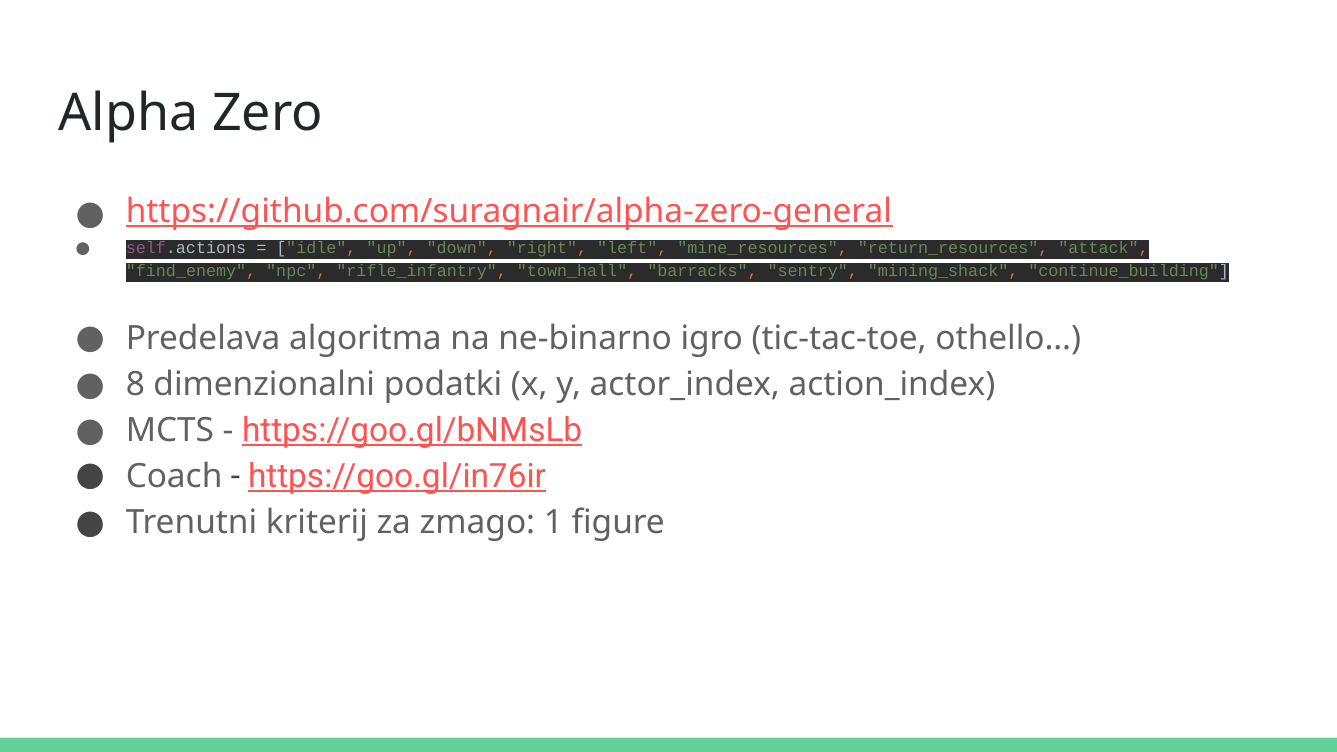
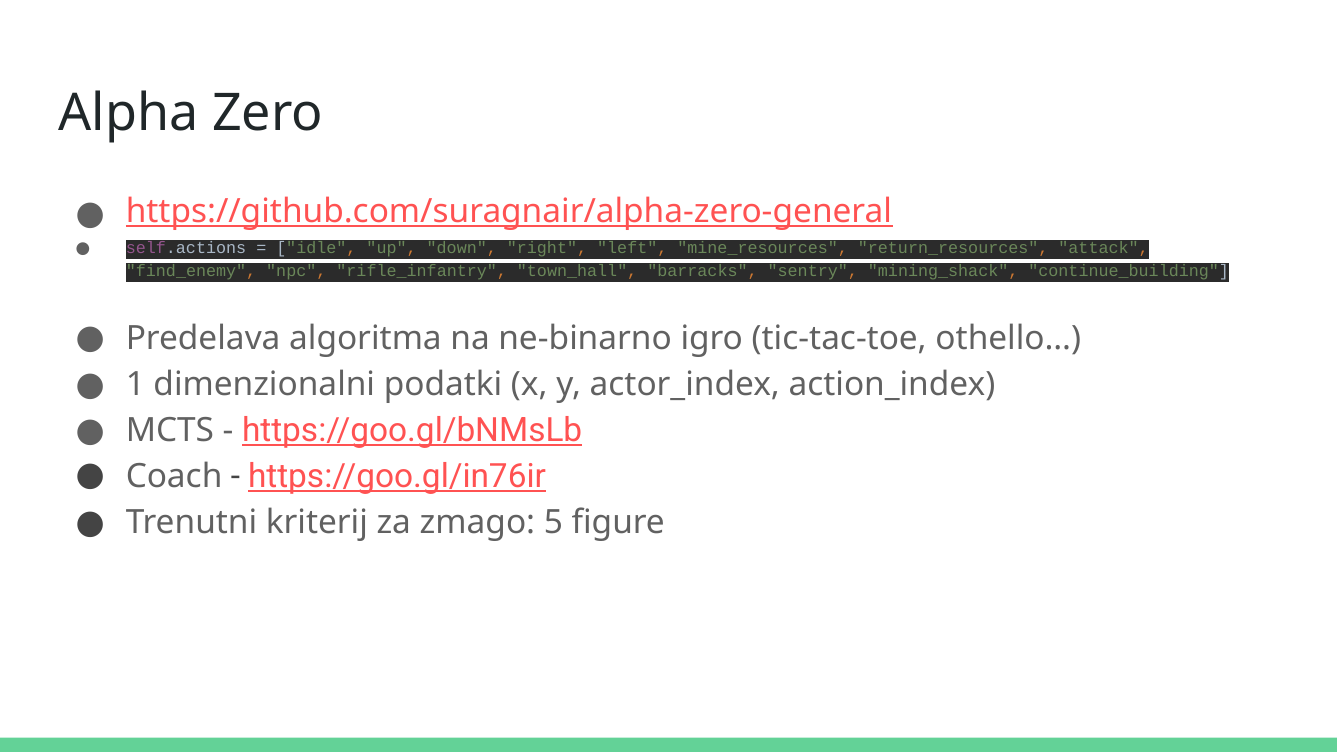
8: 8 -> 1
1: 1 -> 5
